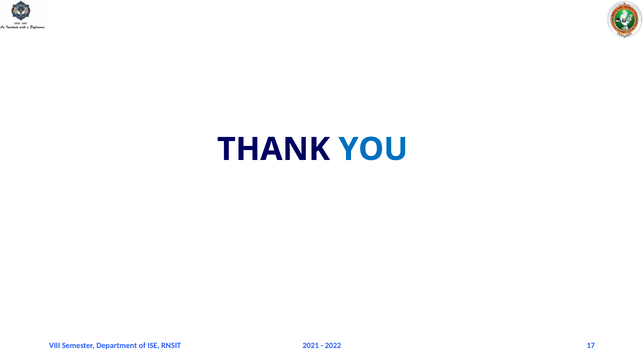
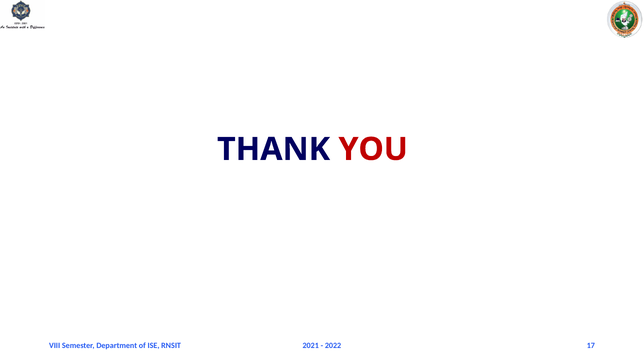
YOU colour: blue -> red
